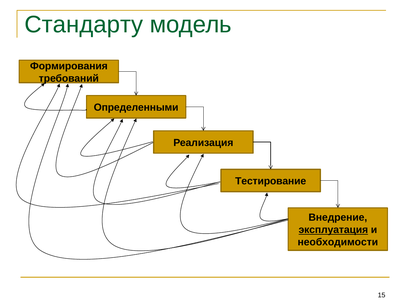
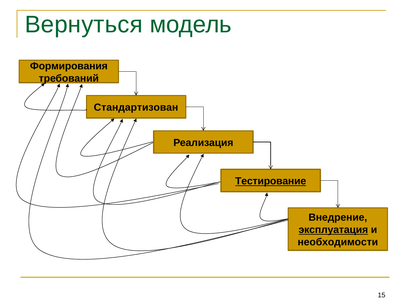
Стандарту: Стандарту -> Вернуться
Определенными: Определенными -> Стандартизован
Тестирование underline: none -> present
